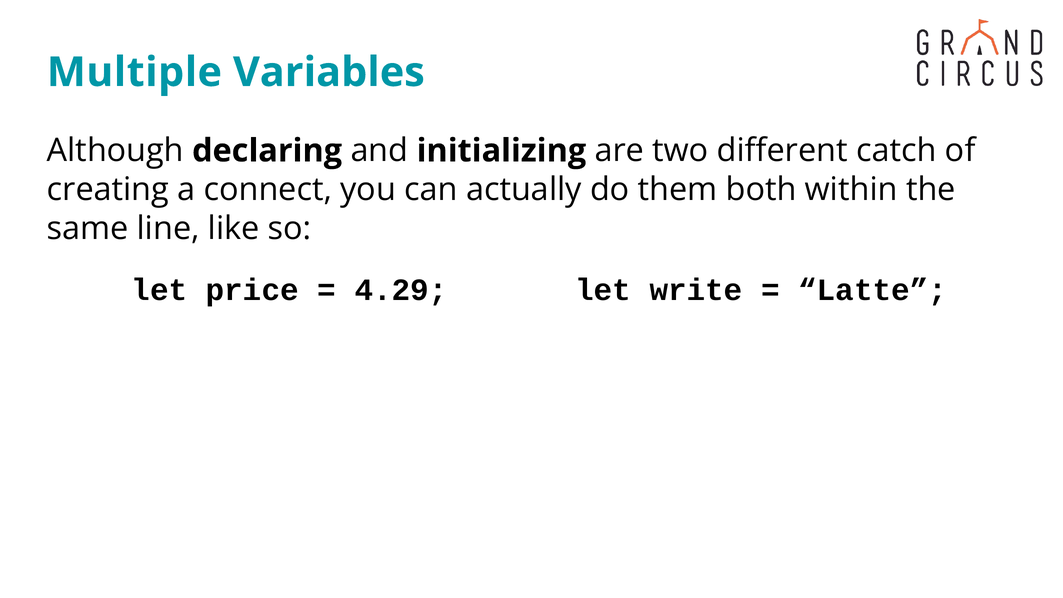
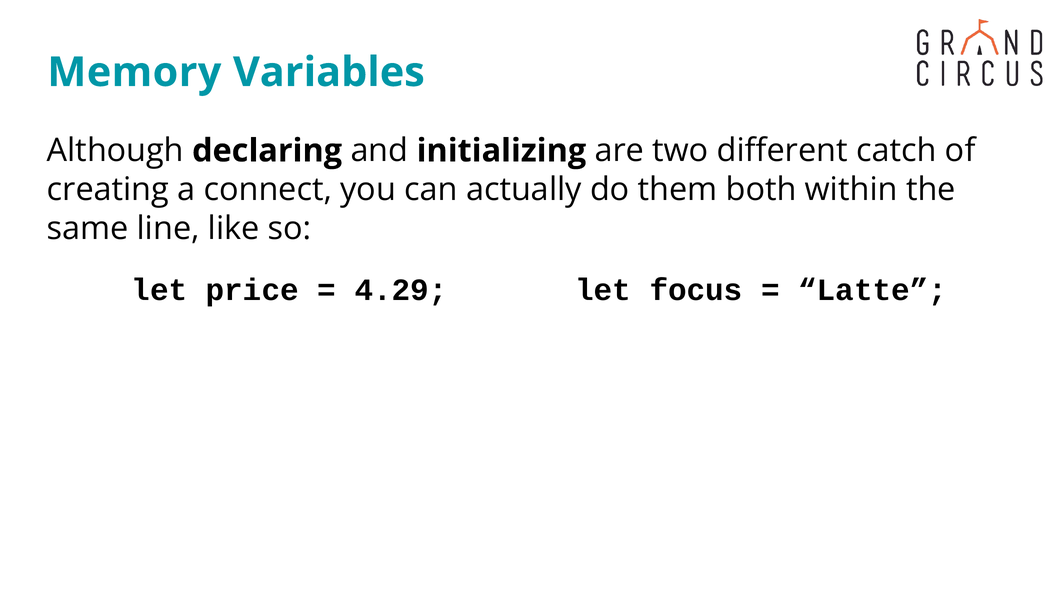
Multiple: Multiple -> Memory
write: write -> focus
